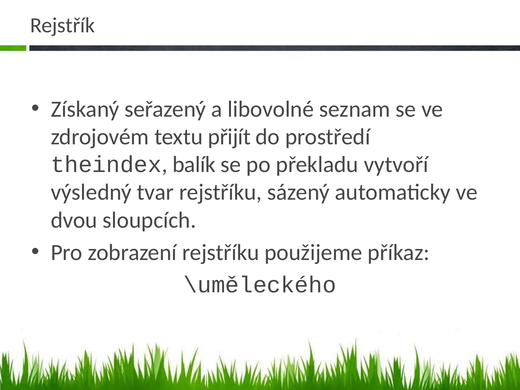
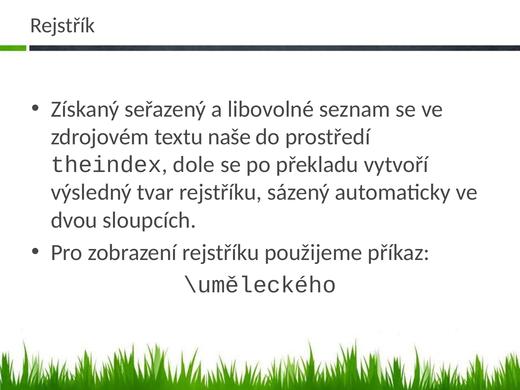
přijít: přijít -> naše
balík: balík -> dole
